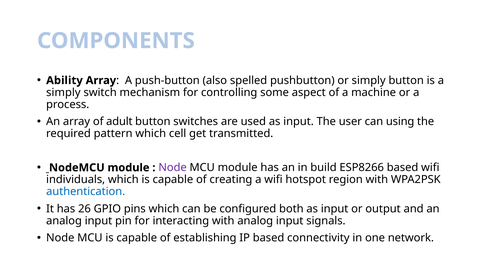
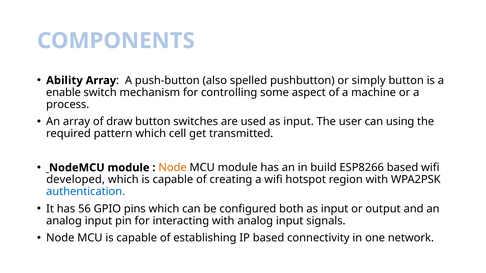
simply at (63, 93): simply -> enable
adult: adult -> draw
Node at (173, 168) colour: purple -> orange
individuals: individuals -> developed
26: 26 -> 56
